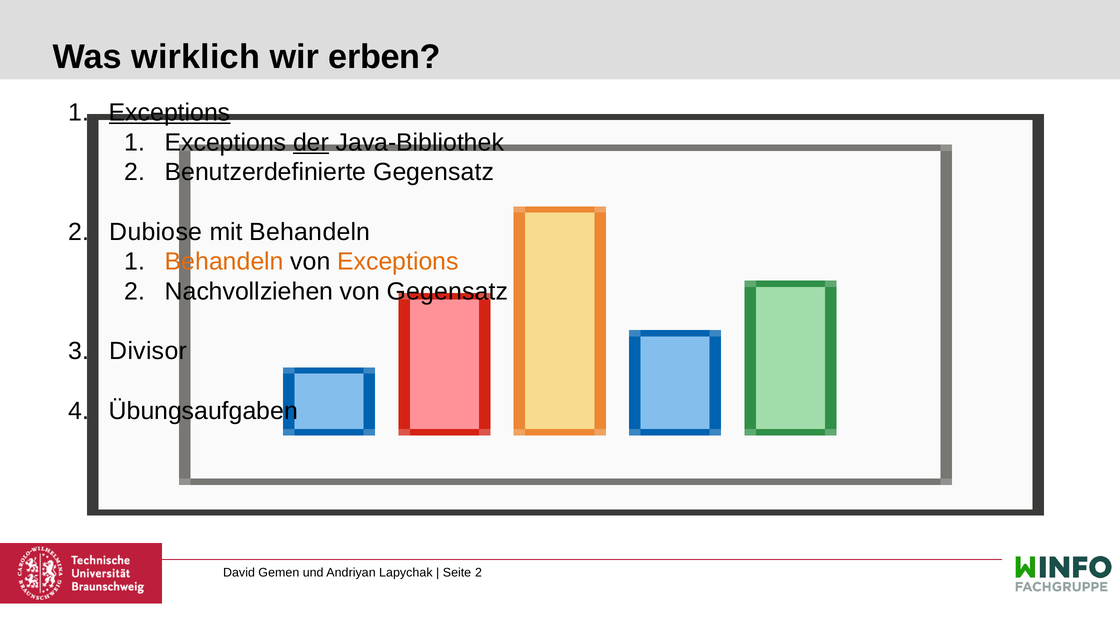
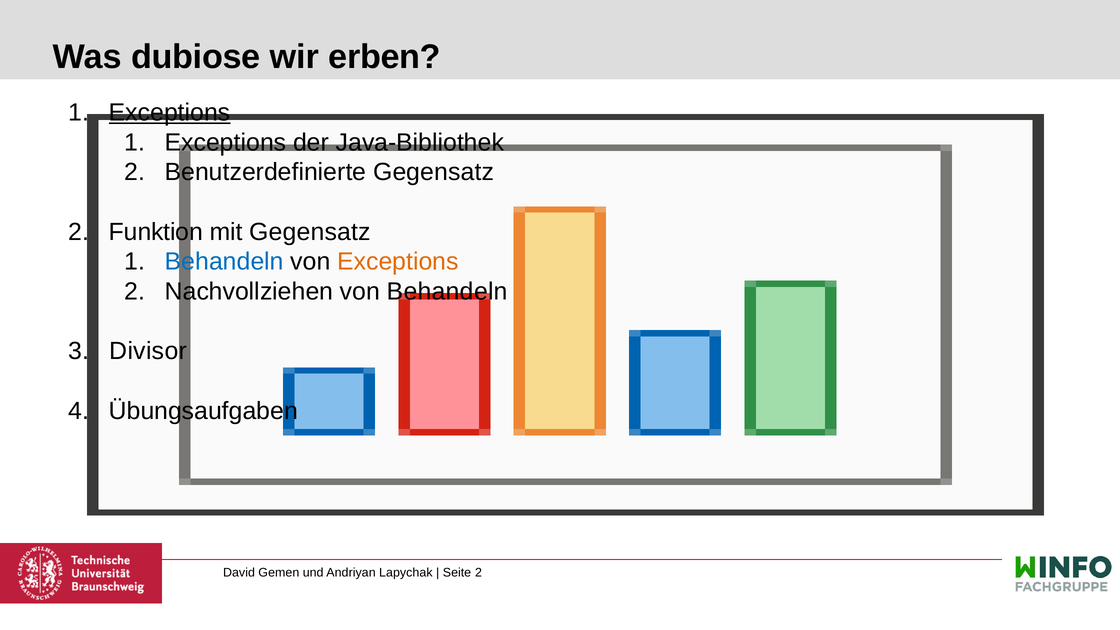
wirklich: wirklich -> dubiose
der underline: present -> none
Dubiose: Dubiose -> Funktion
mit Behandeln: Behandeln -> Gegensatz
Behandeln at (224, 262) colour: orange -> blue
von Gegensatz: Gegensatz -> Behandeln
